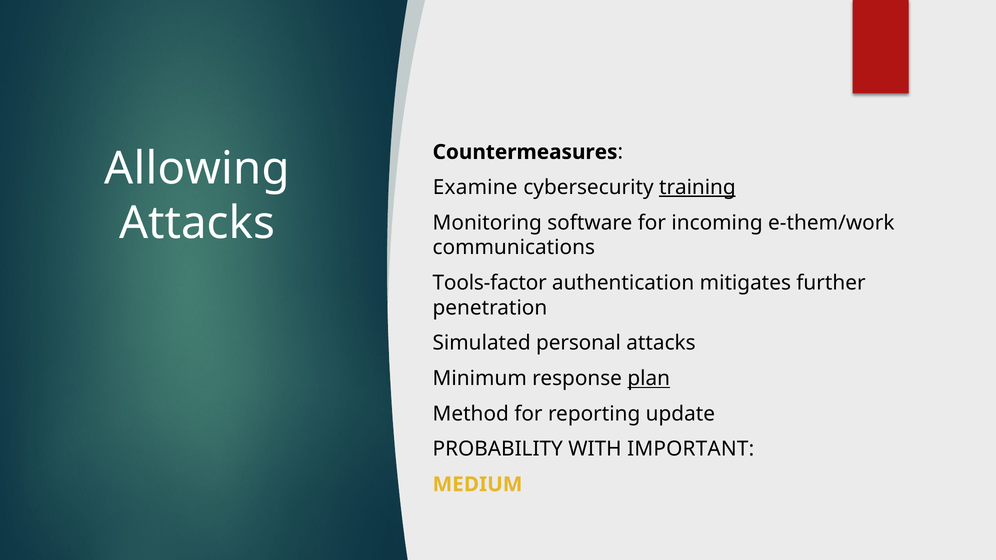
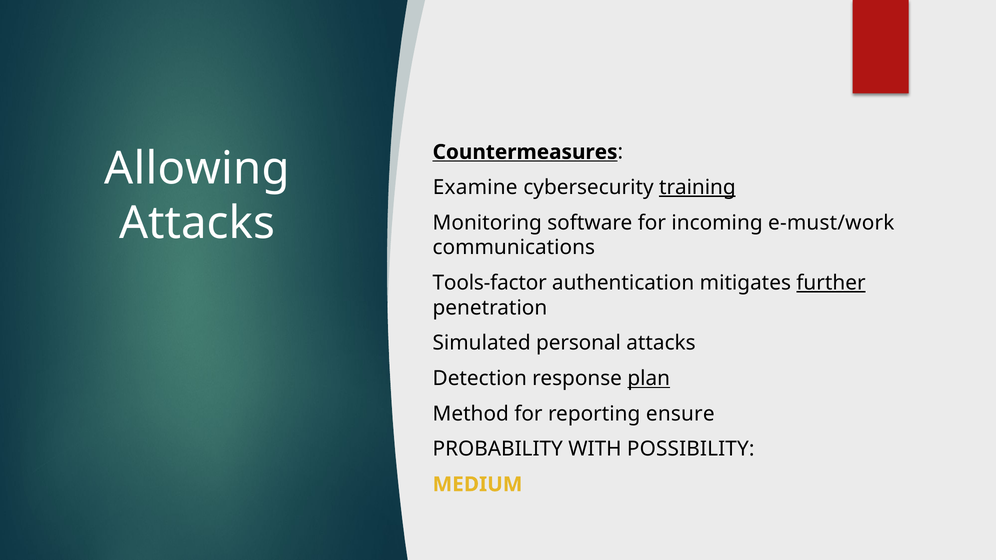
Countermeasures underline: none -> present
e-them/work: e-them/work -> e-must/work
further underline: none -> present
Minimum: Minimum -> Detection
update: update -> ensure
IMPORTANT: IMPORTANT -> POSSIBILITY
